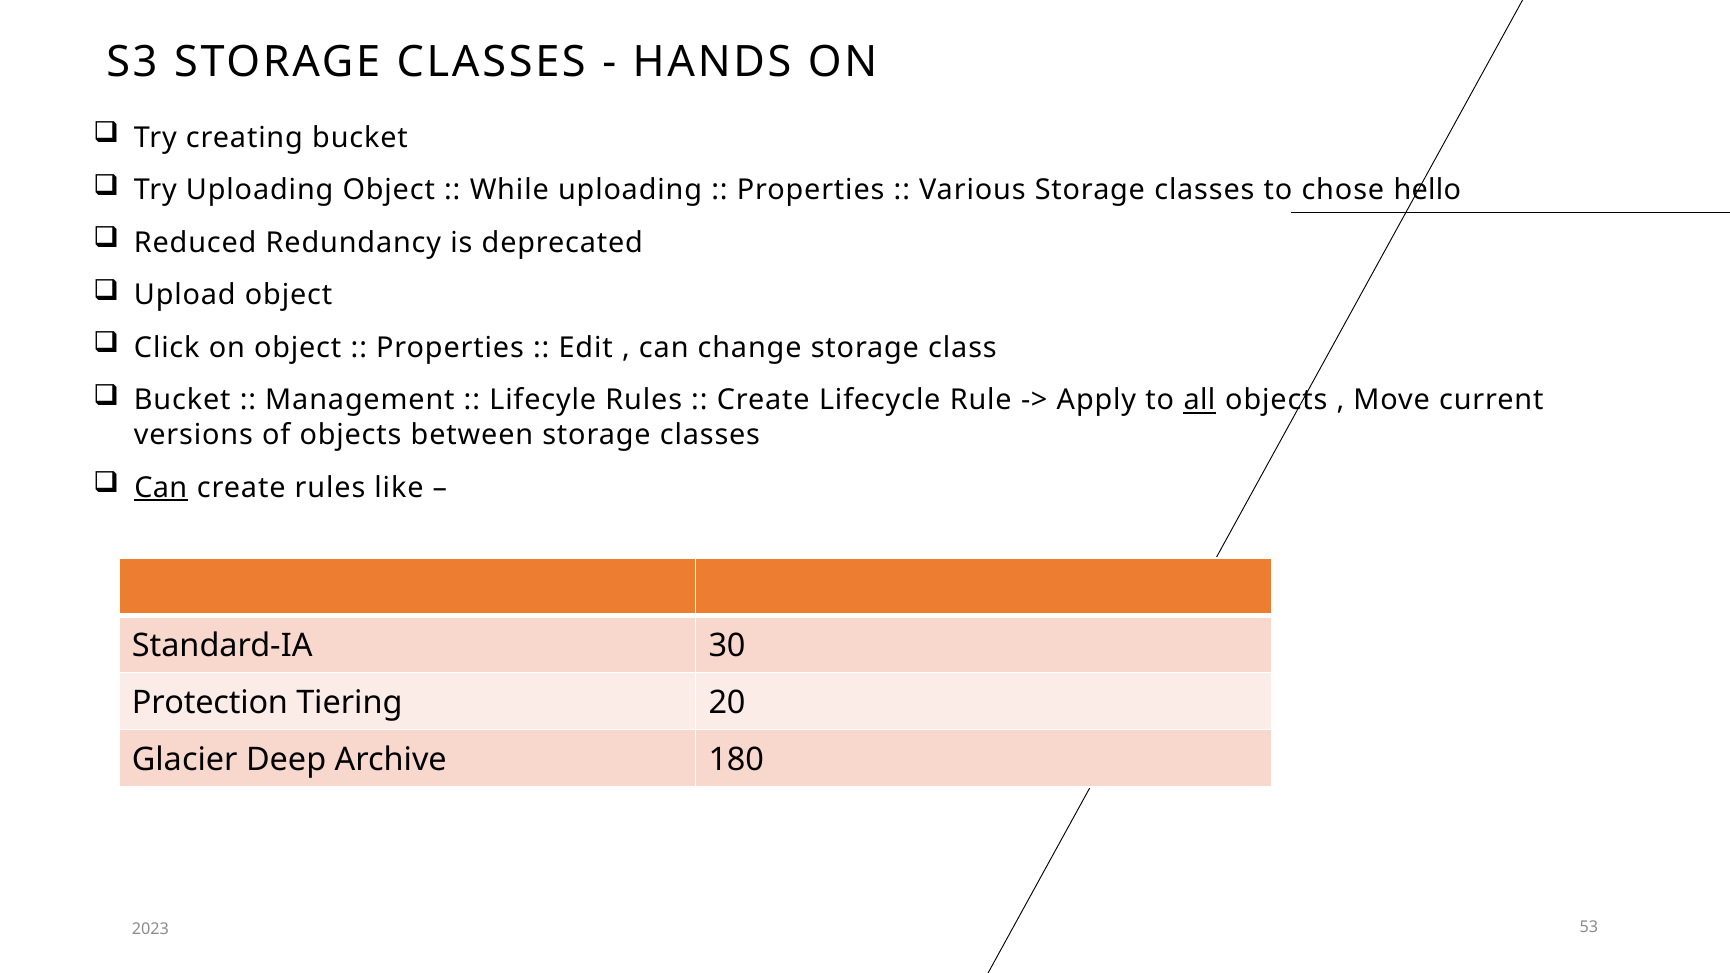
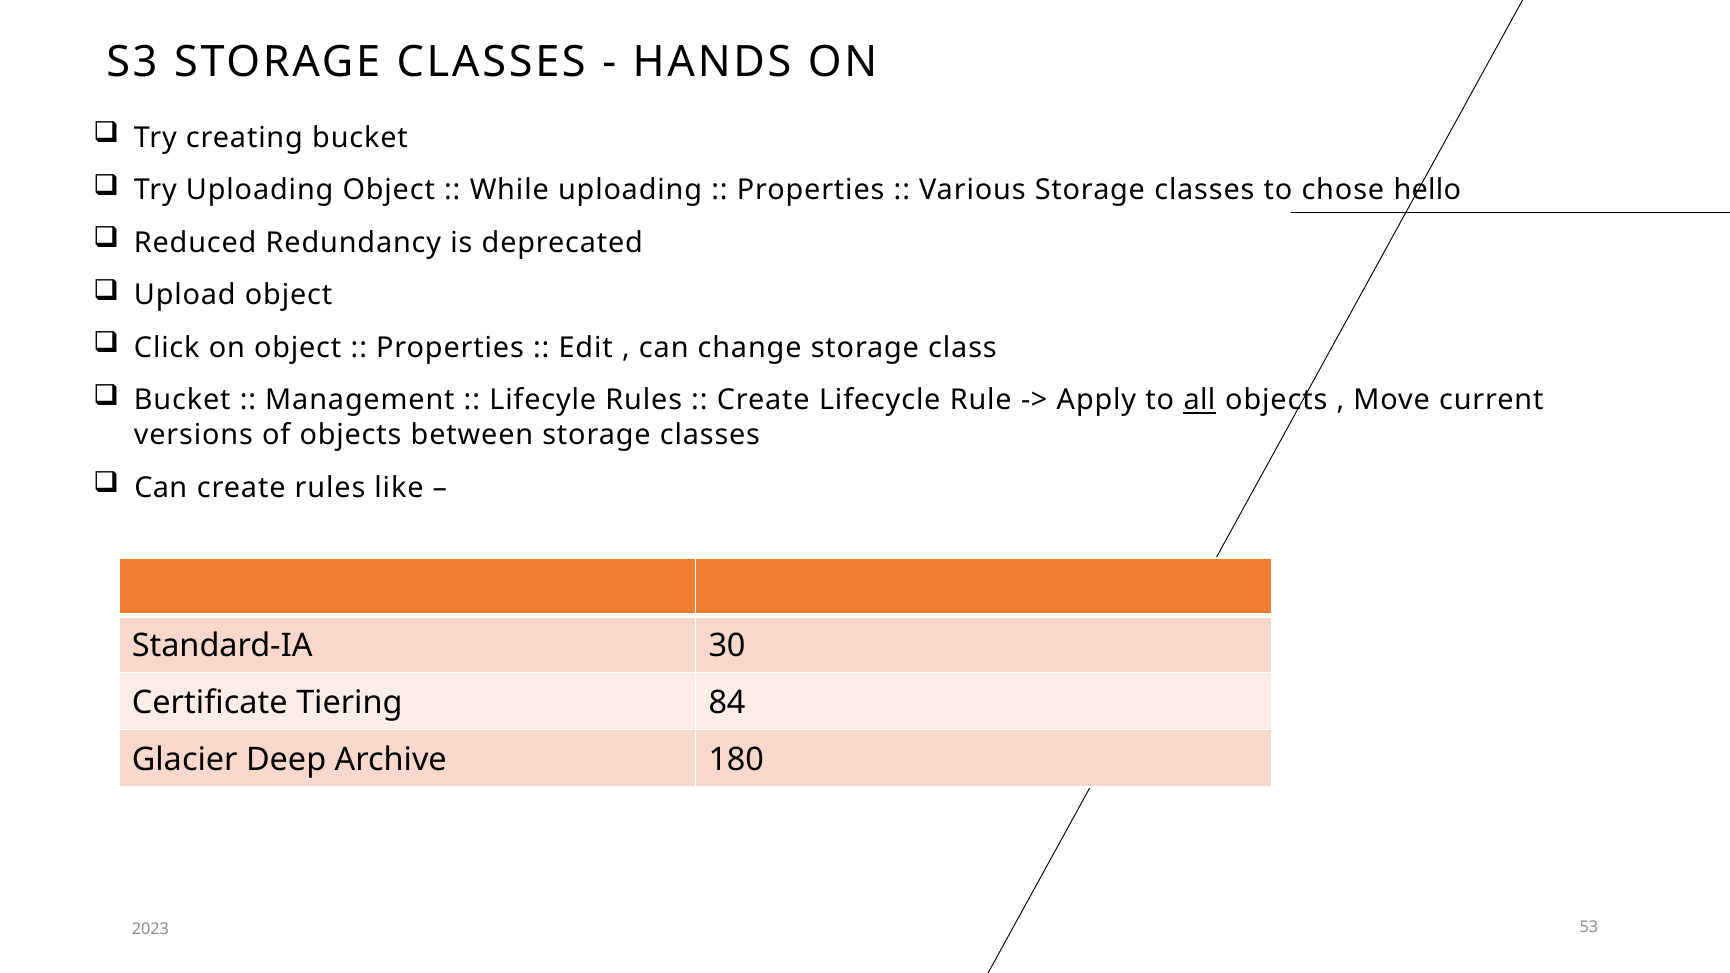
Can at (161, 488) underline: present -> none
Protection: Protection -> Certificate
20: 20 -> 84
